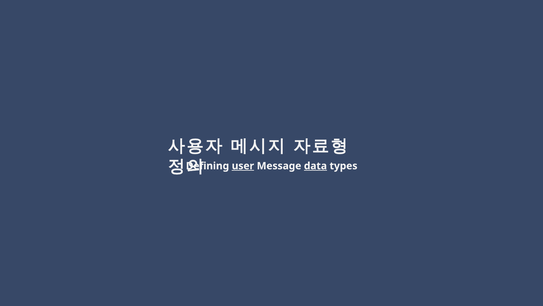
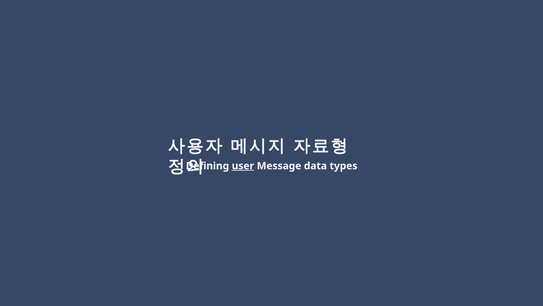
data underline: present -> none
